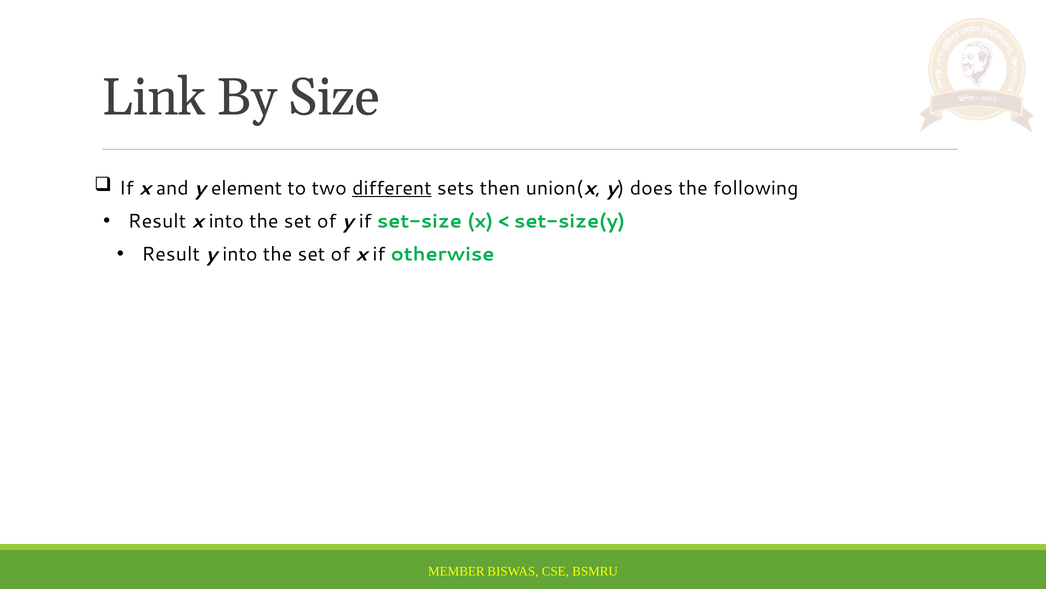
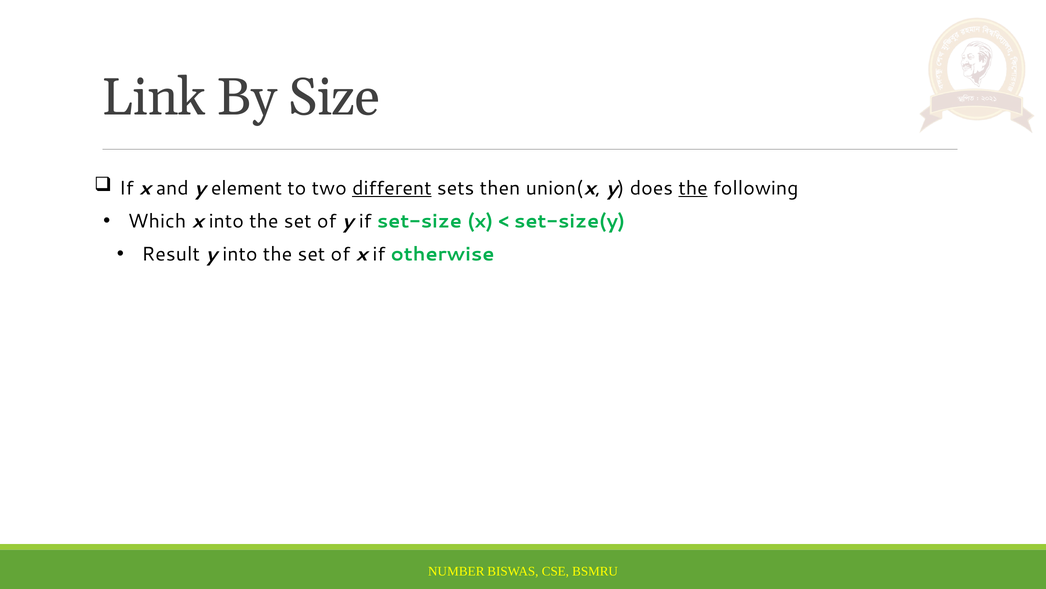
the at (693, 188) underline: none -> present
Result at (157, 221): Result -> Which
MEMBER: MEMBER -> NUMBER
